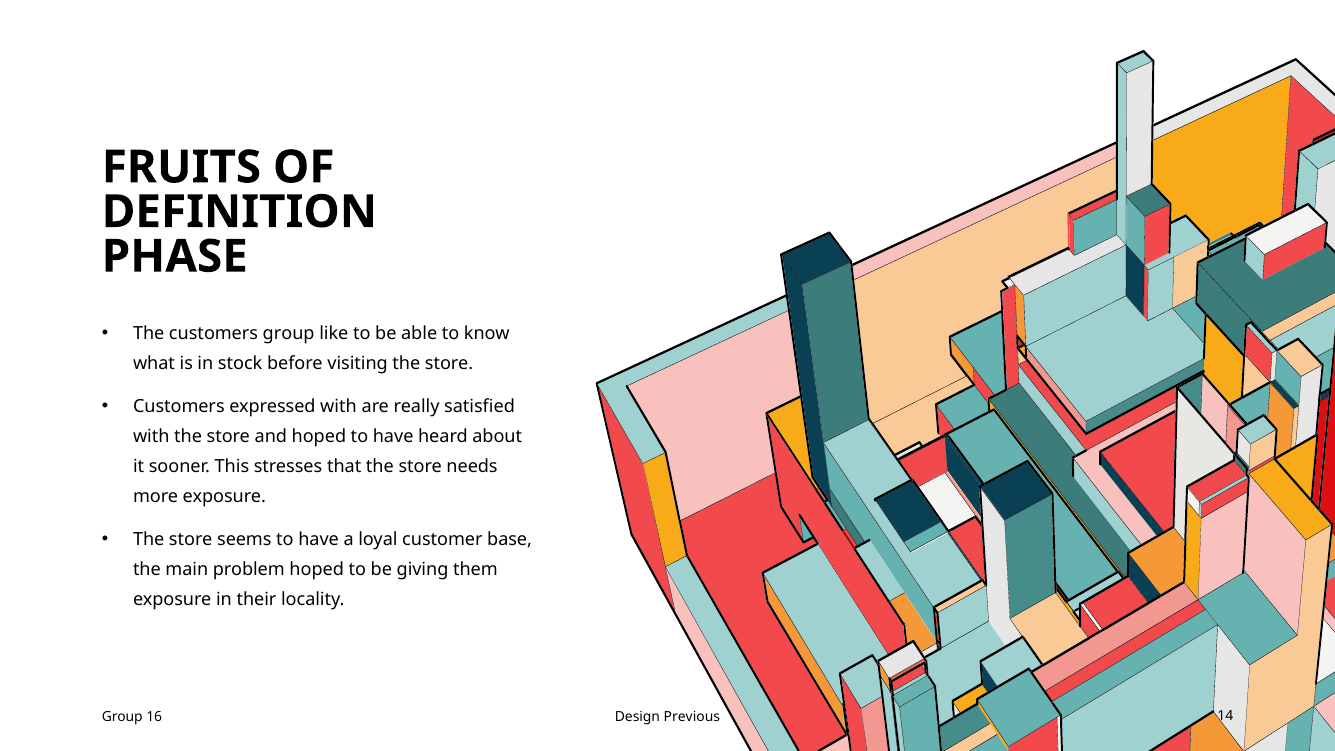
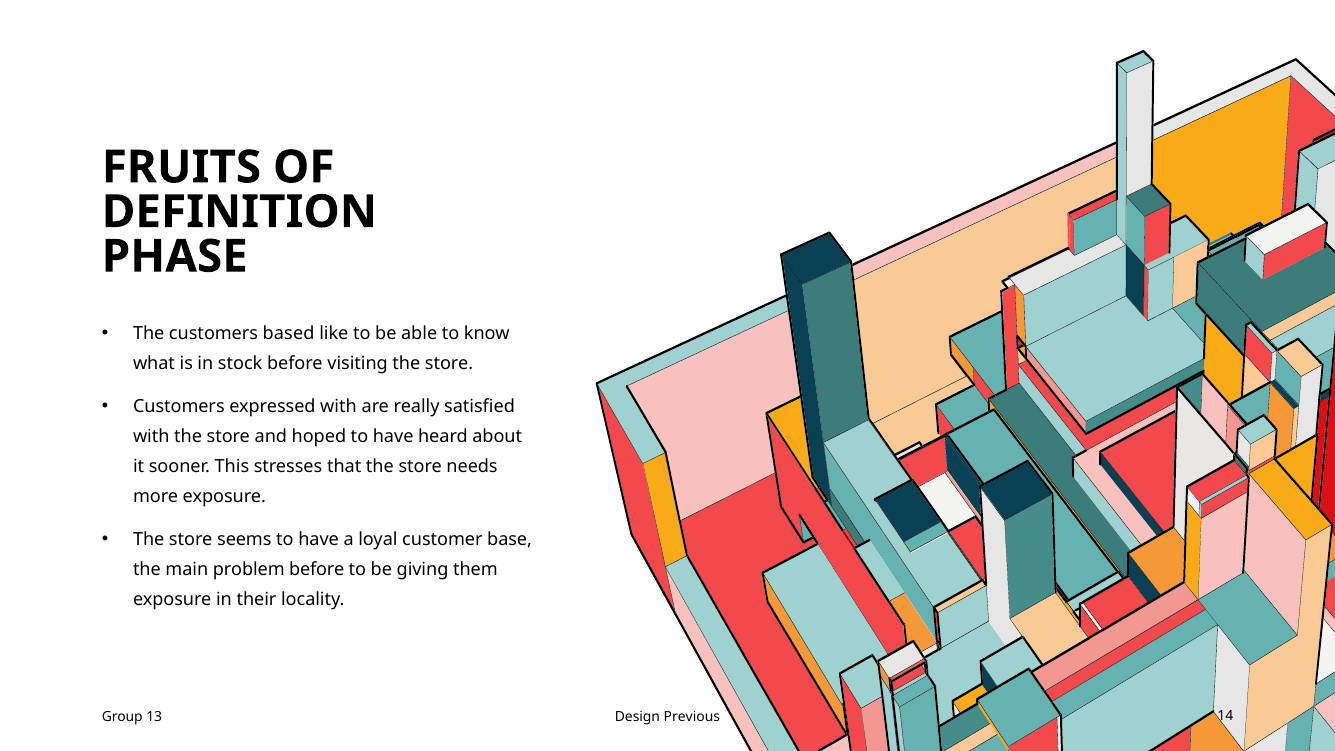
customers group: group -> based
problem hoped: hoped -> before
16: 16 -> 13
